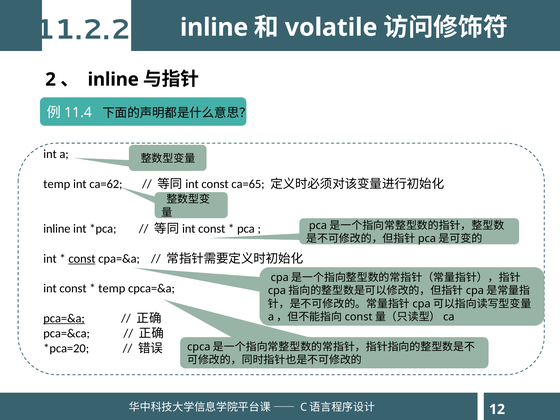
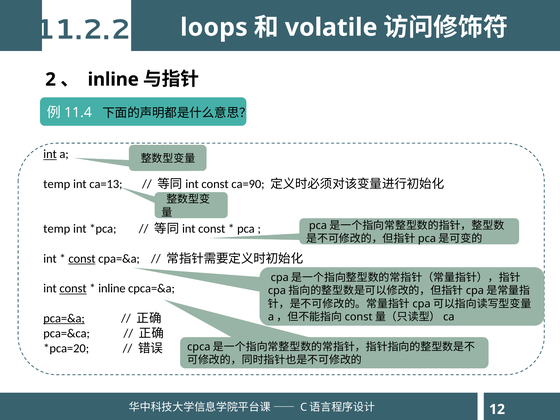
11.2.2 inline: inline -> loops
int at (50, 154) underline: none -> present
ca=62: ca=62 -> ca=13
ca=65: ca=65 -> ca=90
inline at (57, 229): inline -> temp
const at (73, 289) underline: none -> present
temp at (112, 289): temp -> inline
